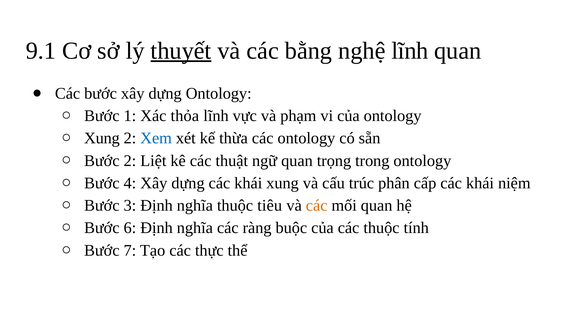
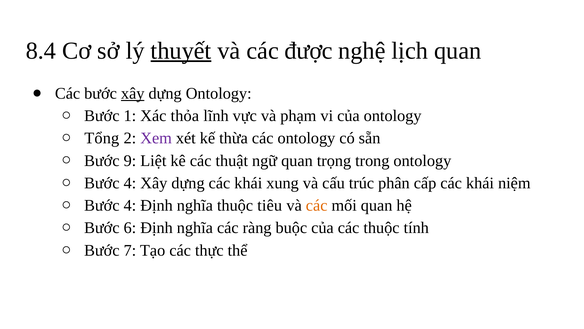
9.1: 9.1 -> 8.4
bằng: bằng -> được
nghệ lĩnh: lĩnh -> lịch
xây at (133, 93) underline: none -> present
Xung at (102, 138): Xung -> Tổng
Xem colour: blue -> purple
Bước 2: 2 -> 9
3 at (130, 205): 3 -> 4
